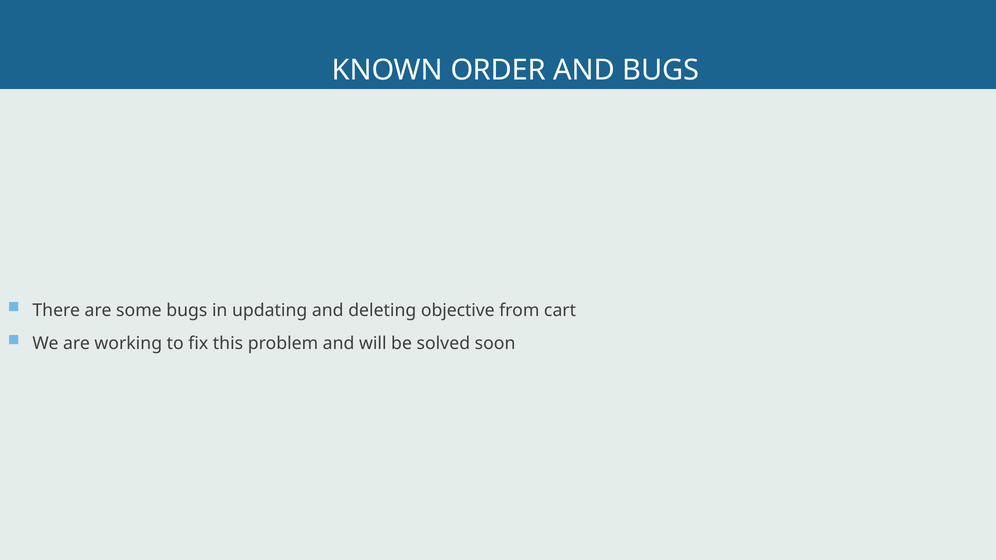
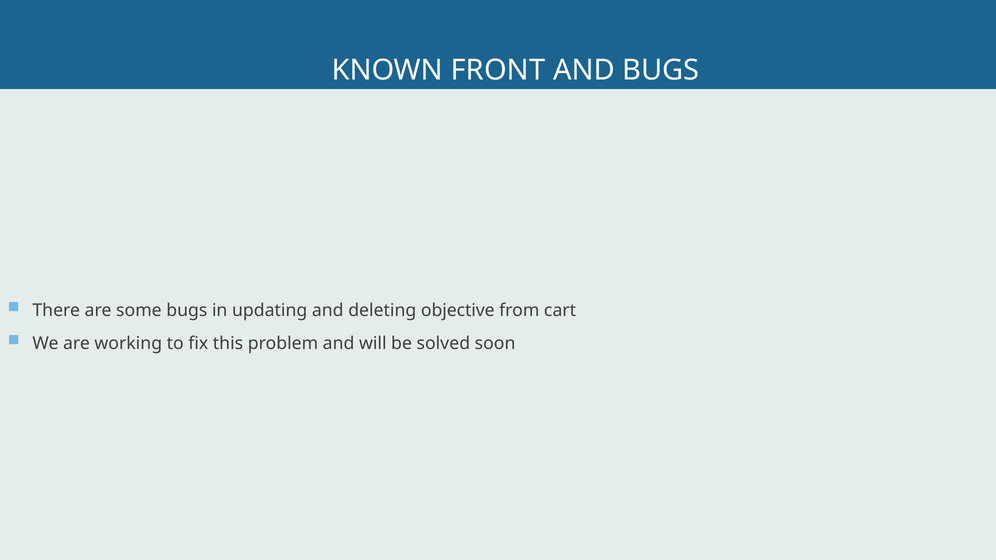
ORDER: ORDER -> FRONT
